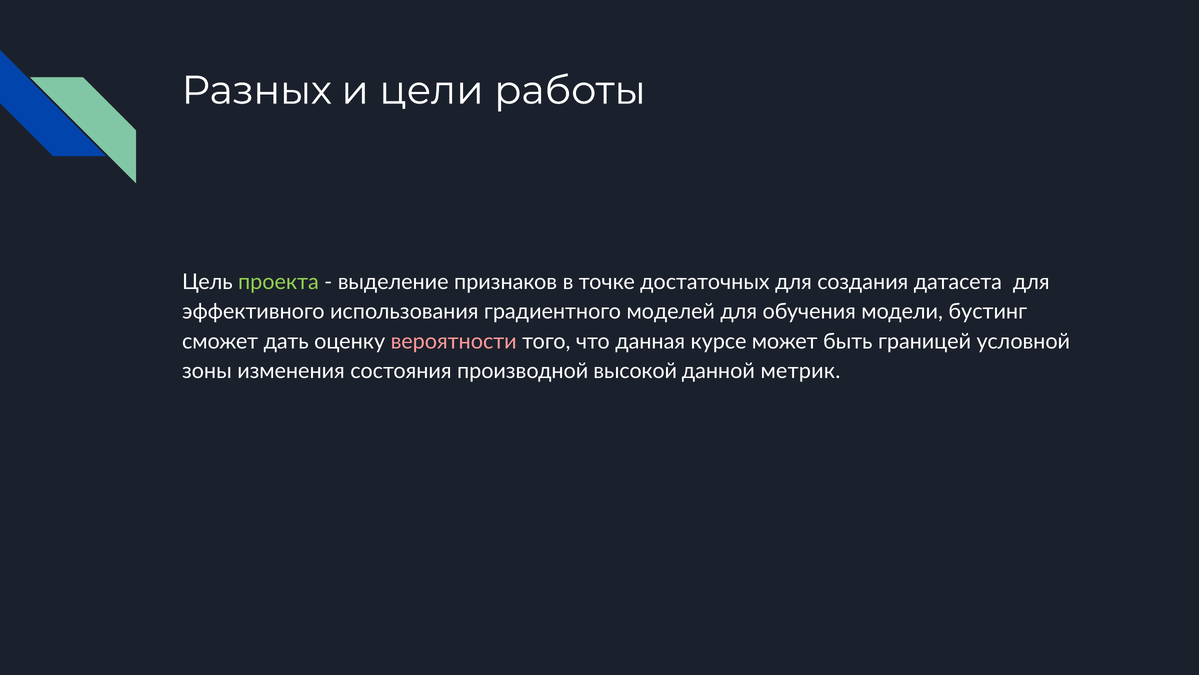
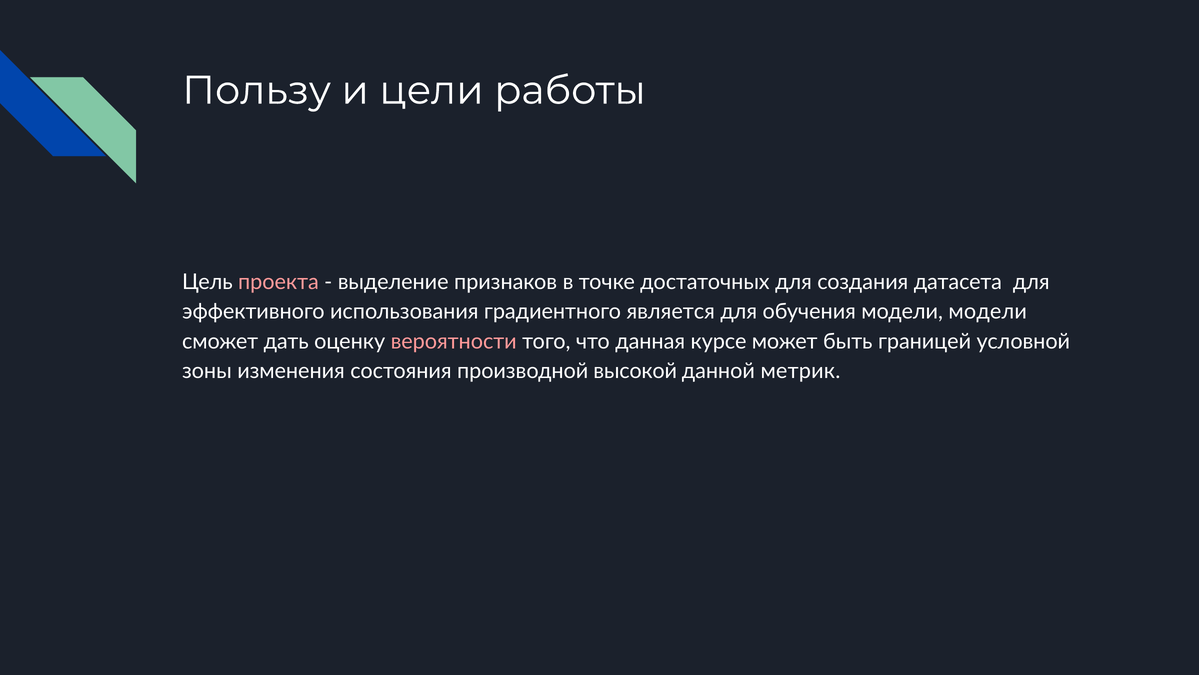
Разных: Разных -> Пользу
проекта colour: light green -> pink
моделей: моделей -> является
модели бустинг: бустинг -> модели
